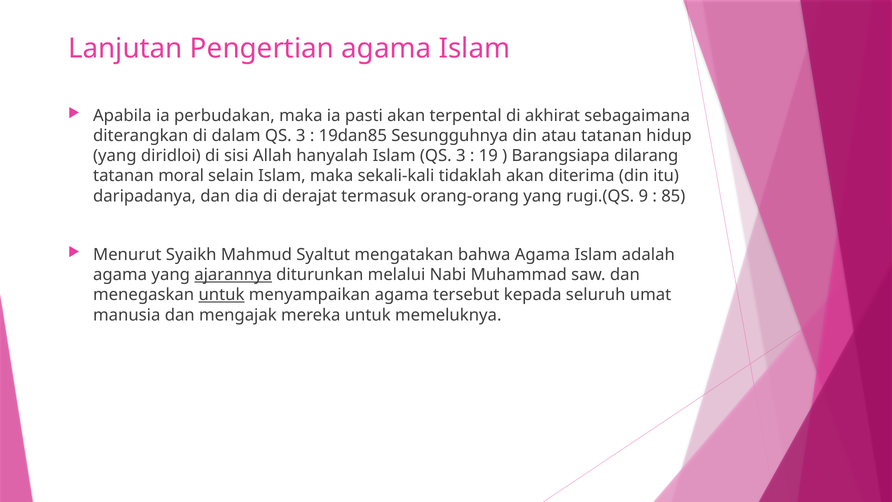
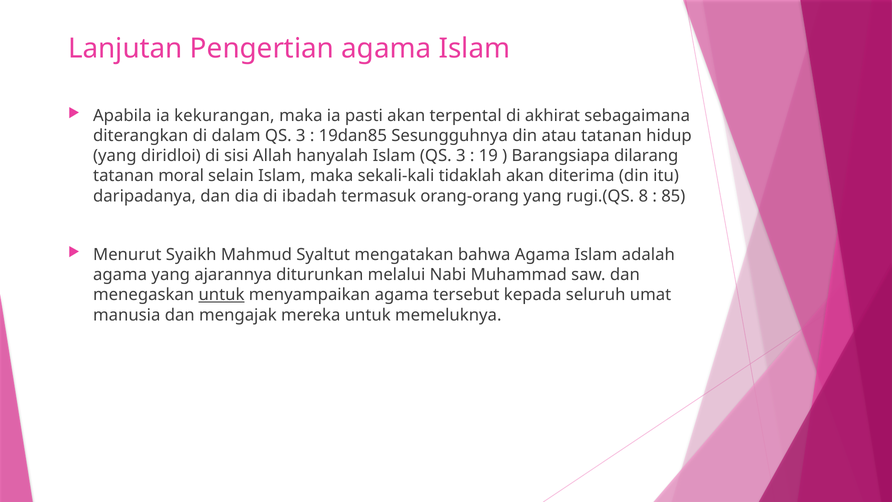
perbudakan: perbudakan -> kekurangan
derajat: derajat -> ibadah
9: 9 -> 8
ajarannya underline: present -> none
